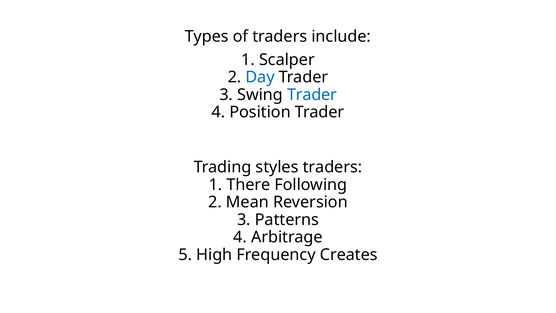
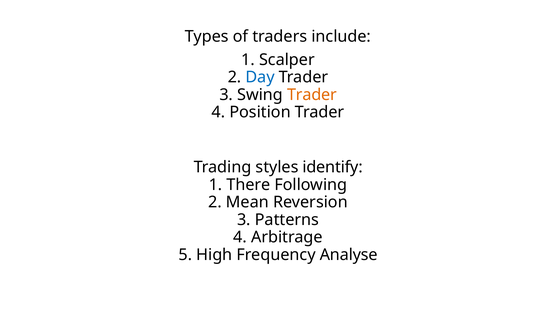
Trader at (312, 95) colour: blue -> orange
styles traders: traders -> identify
Creates: Creates -> Analyse
